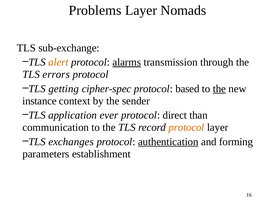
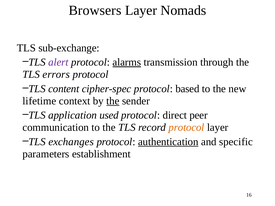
Problems: Problems -> Browsers
alert colour: orange -> purple
getting: getting -> content
the at (219, 89) underline: present -> none
instance: instance -> lifetime
the at (113, 101) underline: none -> present
ever: ever -> used
than: than -> peer
forming: forming -> specific
